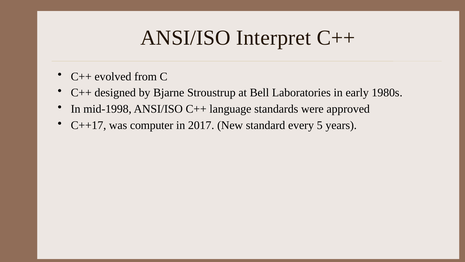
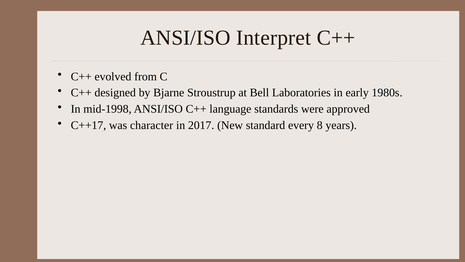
computer: computer -> character
5: 5 -> 8
